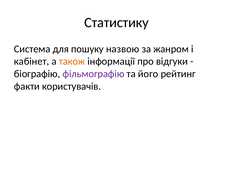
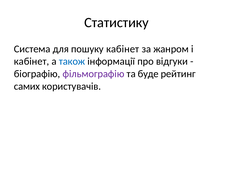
пошуку назвою: назвою -> кабінет
також colour: orange -> blue
його: його -> буде
факти: факти -> самих
